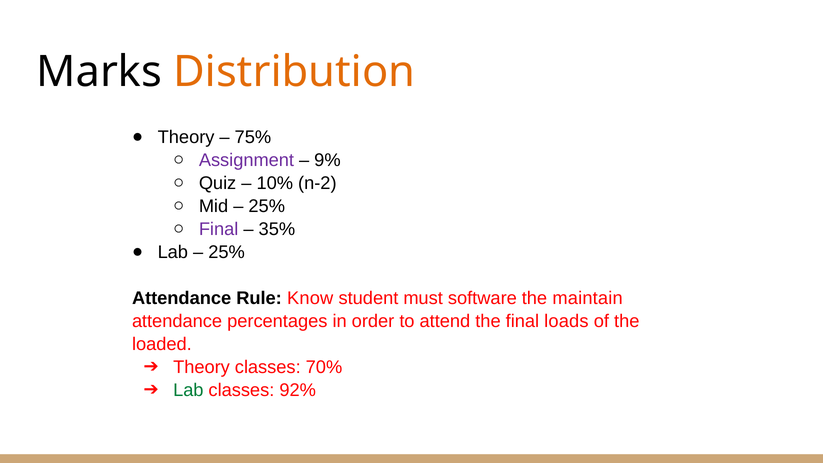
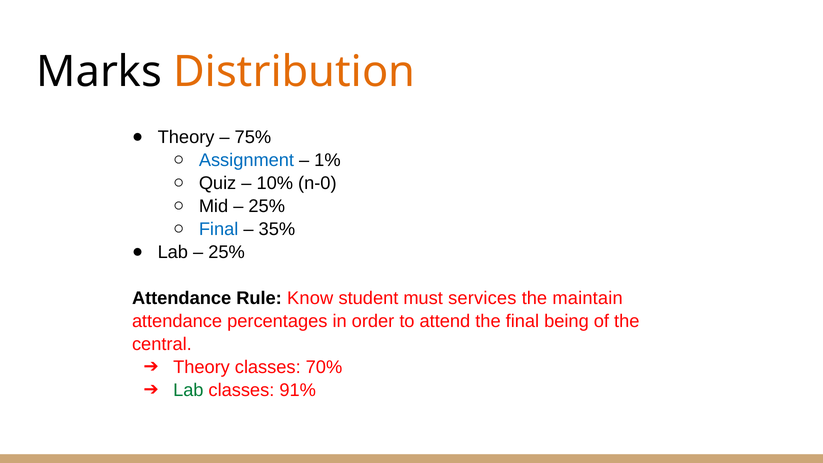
Assignment colour: purple -> blue
9%: 9% -> 1%
n-2: n-2 -> n-0
Final at (219, 229) colour: purple -> blue
software: software -> services
loads: loads -> being
loaded: loaded -> central
92%: 92% -> 91%
